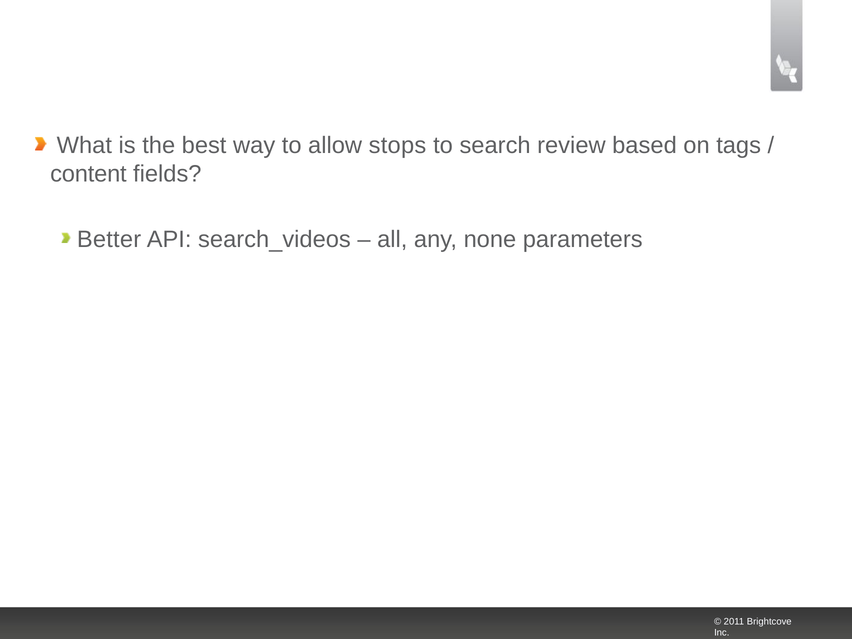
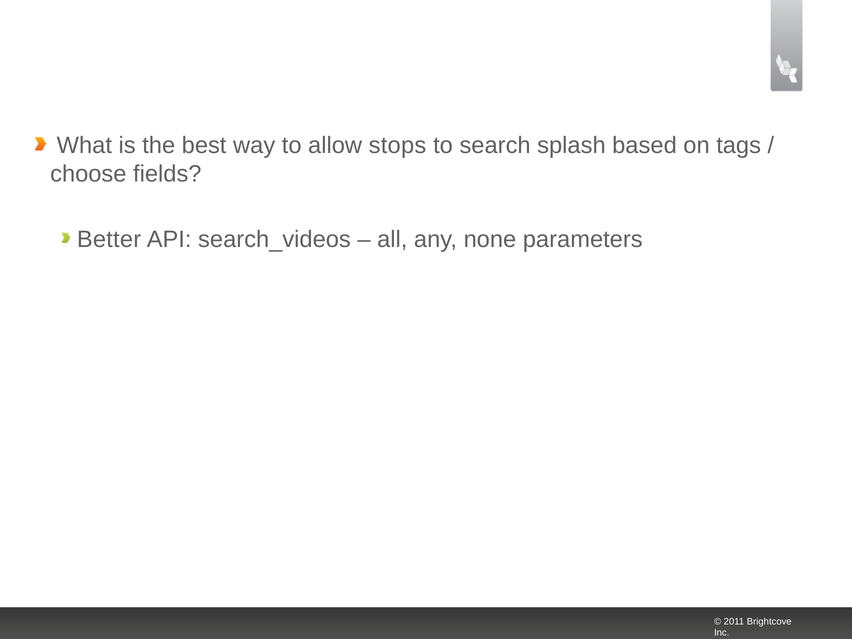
review: review -> splash
content: content -> choose
